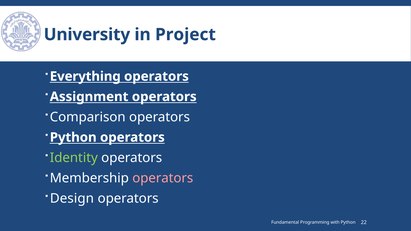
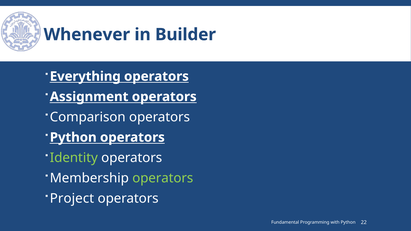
University: University -> Whenever
Project: Project -> Builder
operators at (163, 178) colour: pink -> light green
Design: Design -> Project
